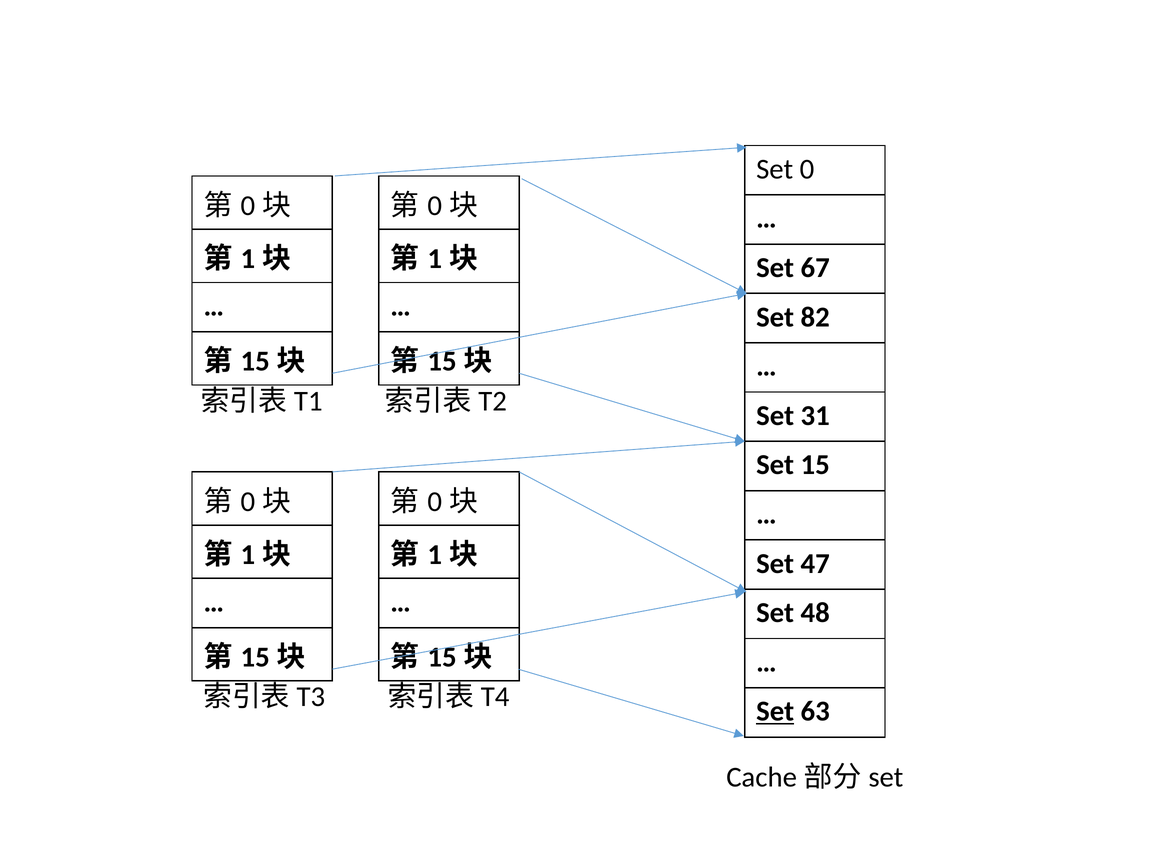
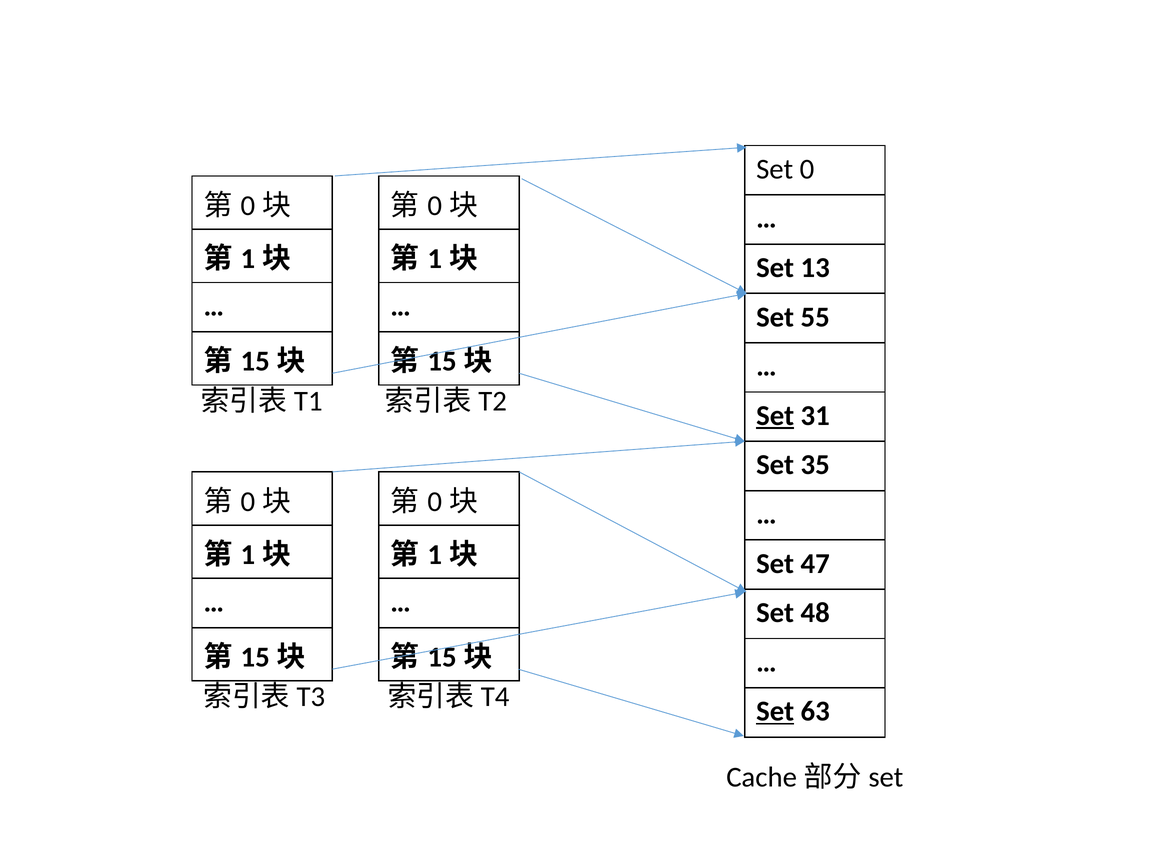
67: 67 -> 13
82: 82 -> 55
Set at (775, 416) underline: none -> present
15: 15 -> 35
